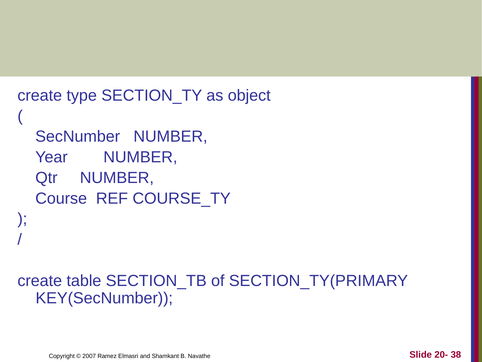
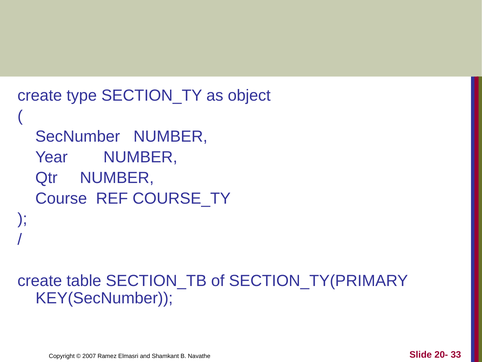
38: 38 -> 33
